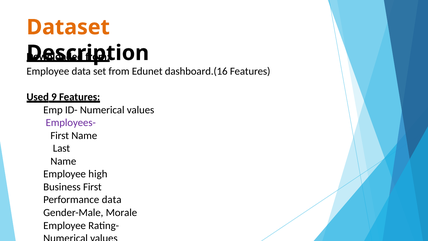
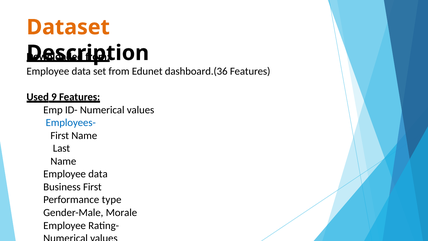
dashboard.(16: dashboard.(16 -> dashboard.(36
Employees- colour: purple -> blue
high at (98, 174): high -> data
Performance data: data -> type
